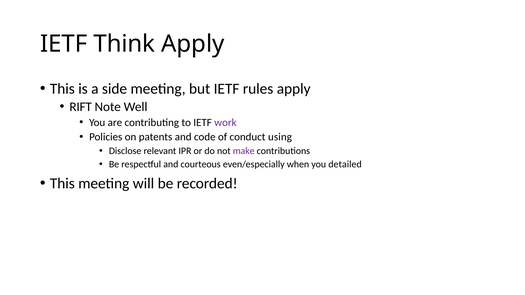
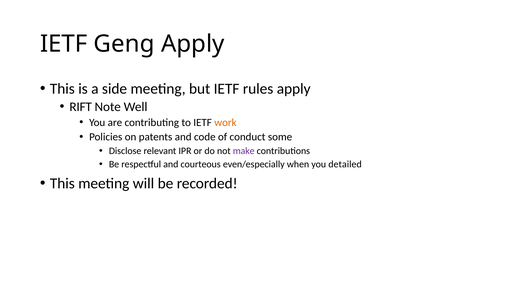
Think: Think -> Geng
work colour: purple -> orange
using: using -> some
